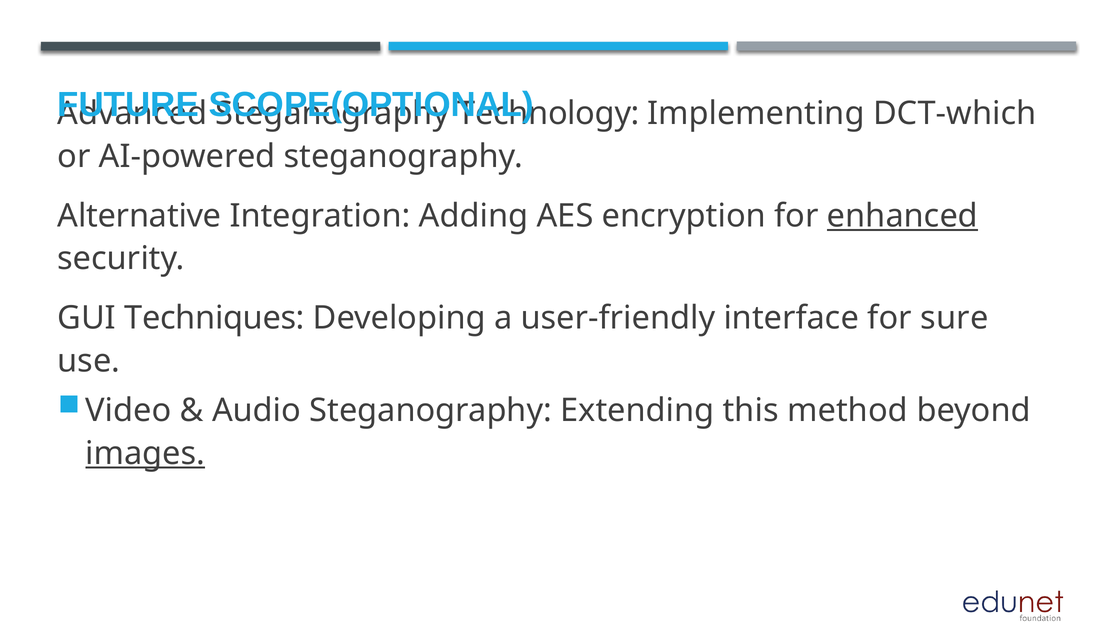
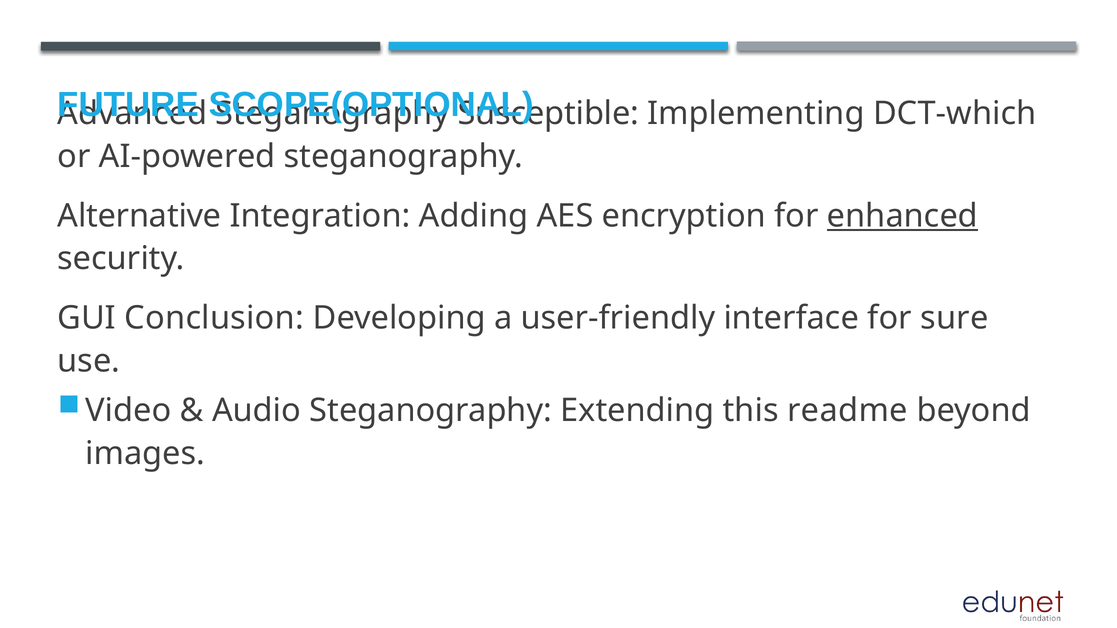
Technology: Technology -> Susceptible
Techniques: Techniques -> Conclusion
method: method -> readme
images underline: present -> none
